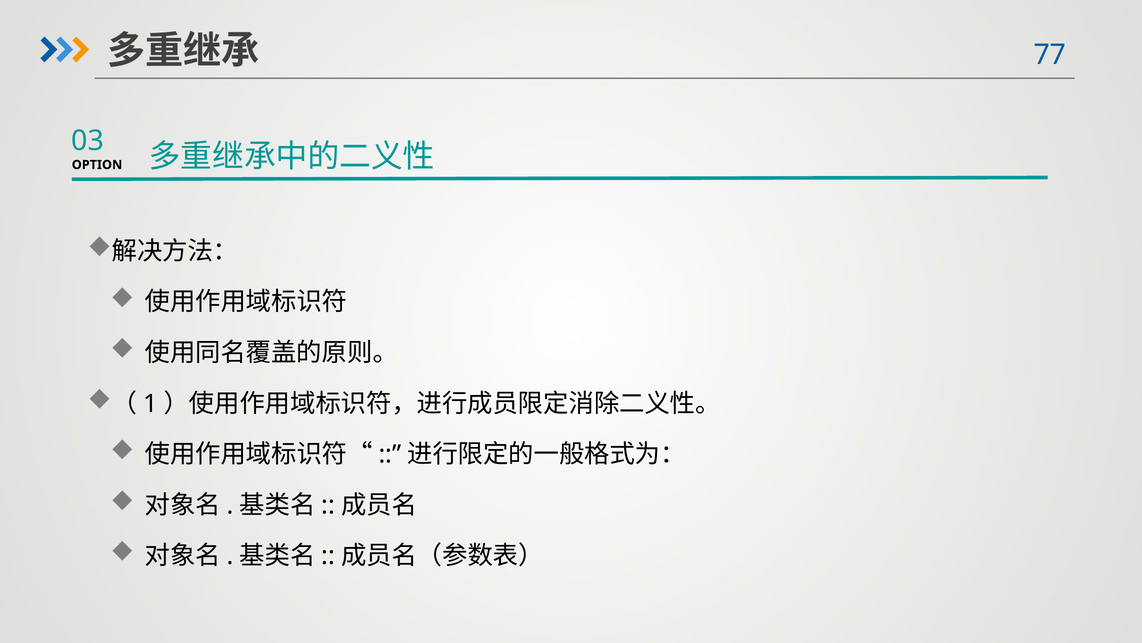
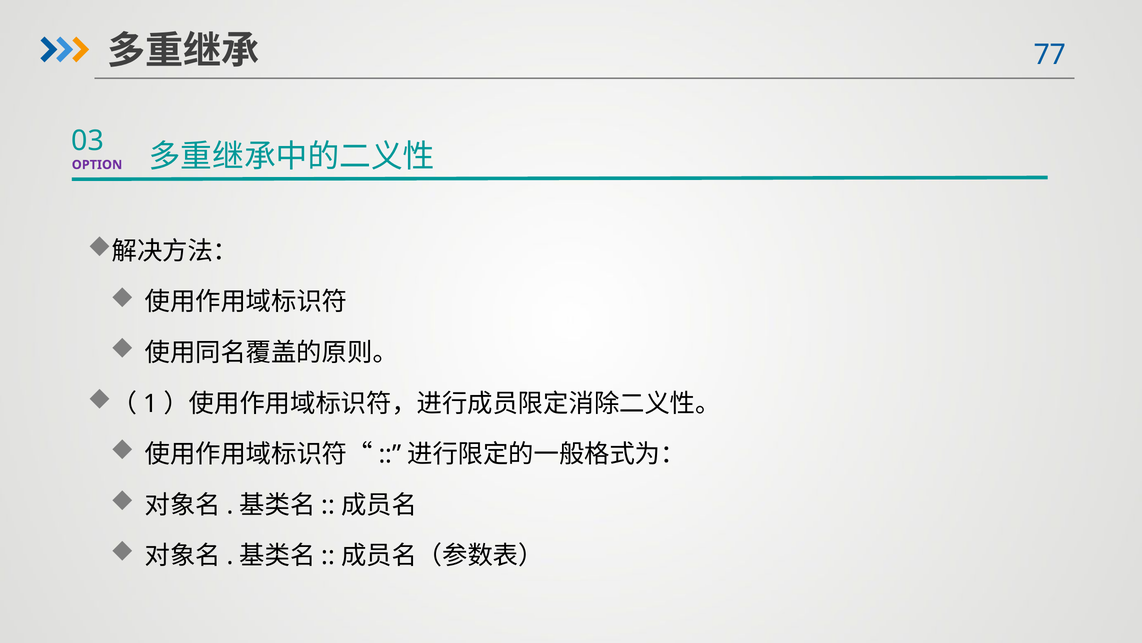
OPTION colour: black -> purple
